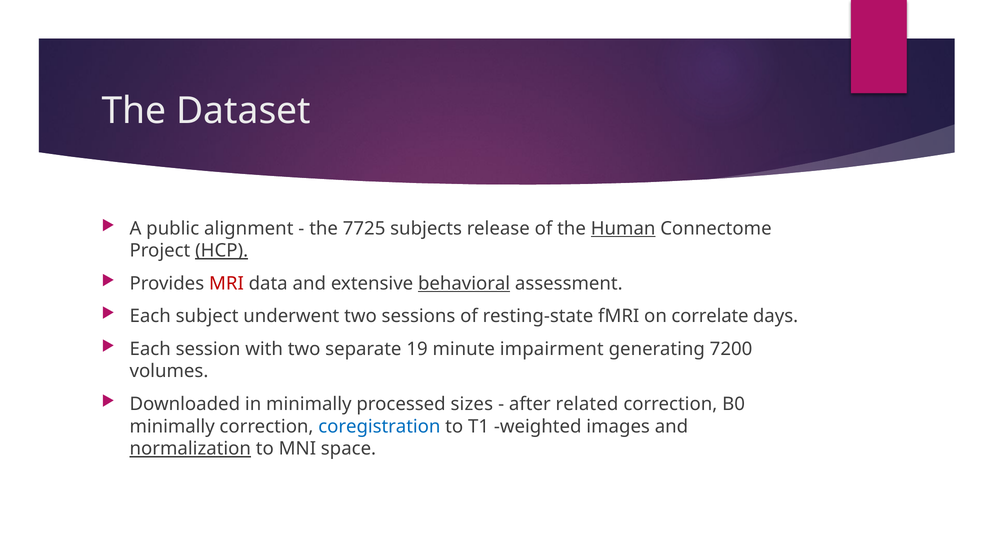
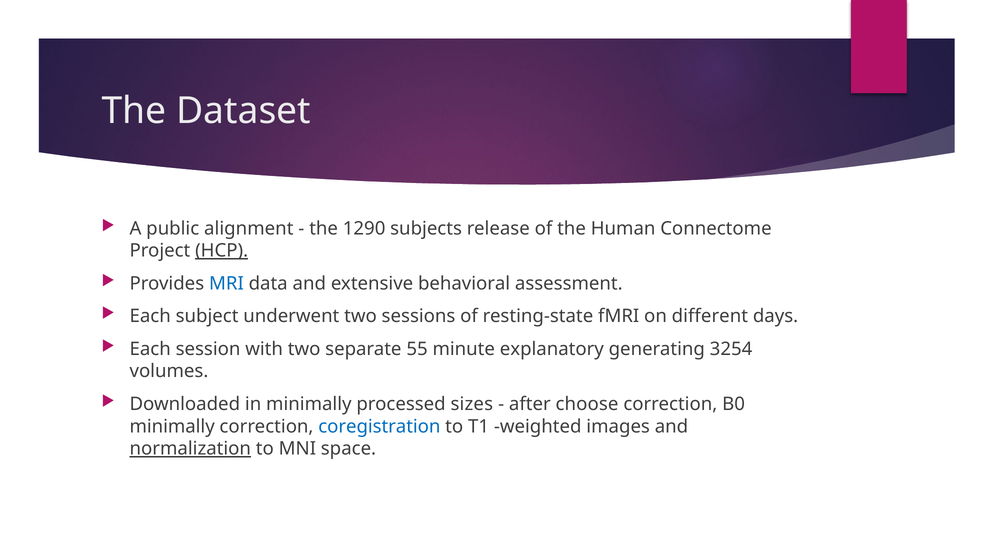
7725: 7725 -> 1290
Human underline: present -> none
MRI colour: red -> blue
behavioral underline: present -> none
correlate: correlate -> different
19: 19 -> 55
impairment: impairment -> explanatory
7200: 7200 -> 3254
related: related -> choose
